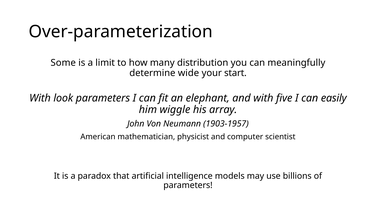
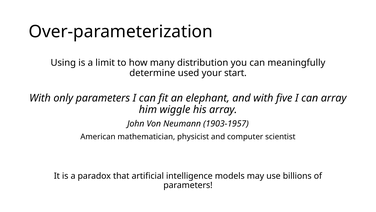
Some: Some -> Using
wide: wide -> used
look: look -> only
can easily: easily -> array
